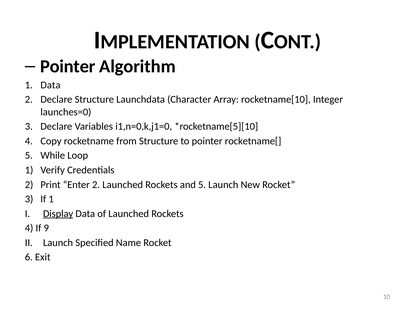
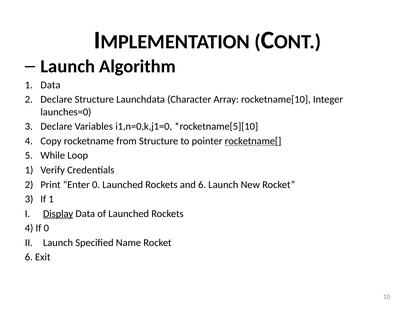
Pointer at (68, 66): Pointer -> Launch
rocketname[ underline: none -> present
Enter 2: 2 -> 0
and 5: 5 -> 6
If 9: 9 -> 0
